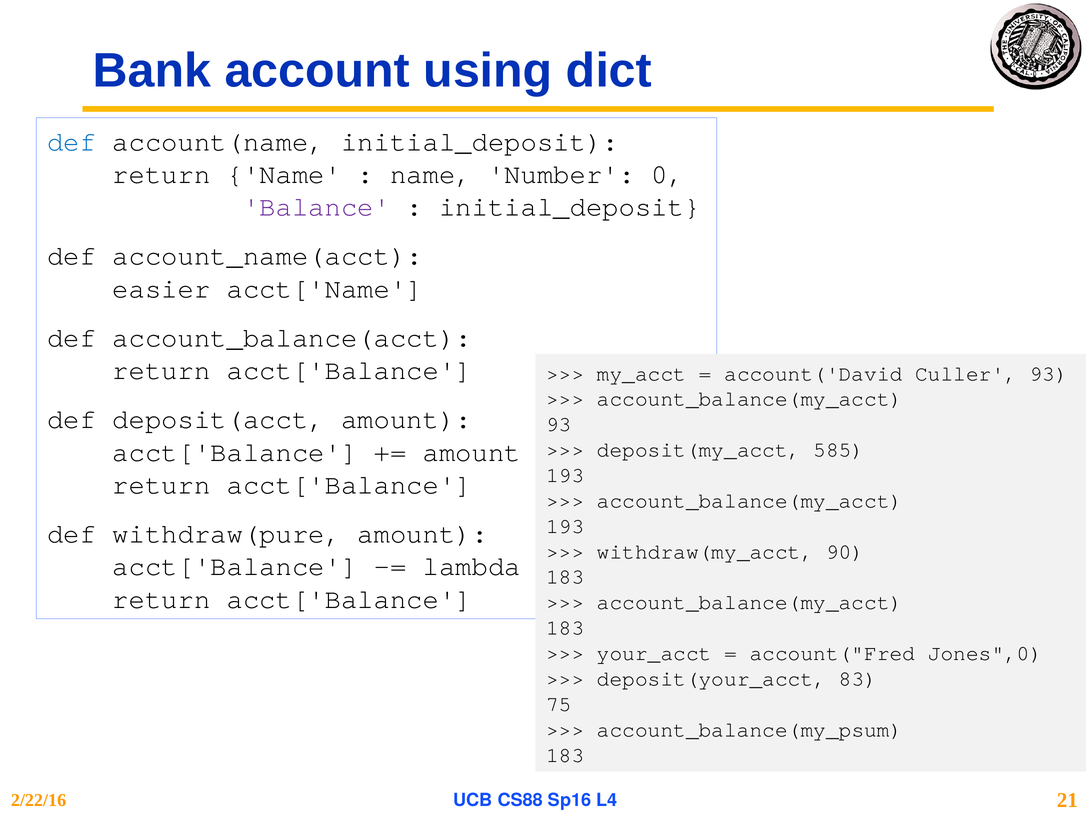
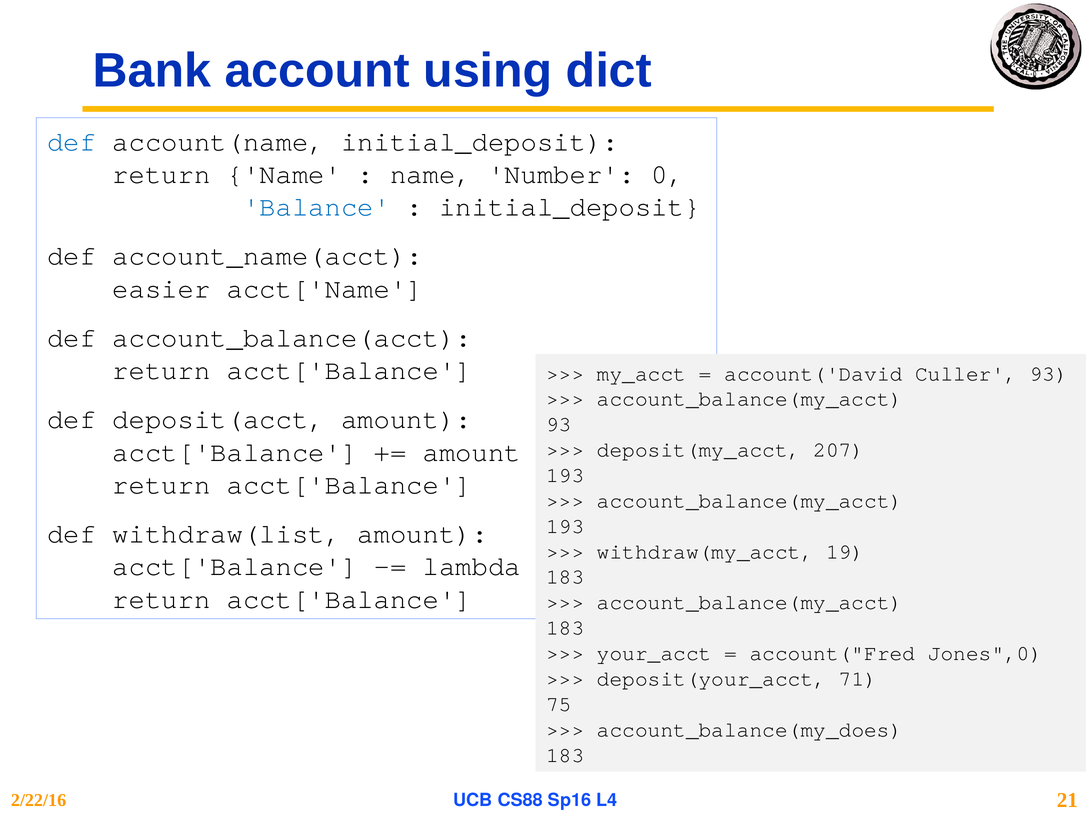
Balance colour: purple -> blue
585: 585 -> 207
withdraw(pure: withdraw(pure -> withdraw(list
90: 90 -> 19
83: 83 -> 71
account_balance(my_psum: account_balance(my_psum -> account_balance(my_does
